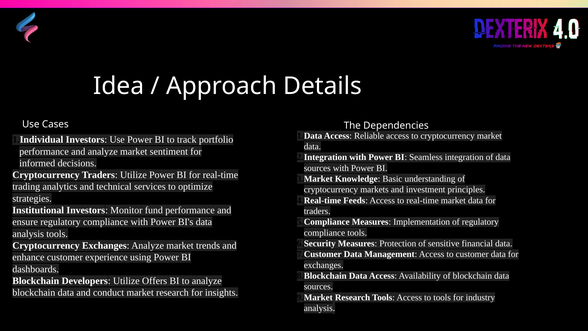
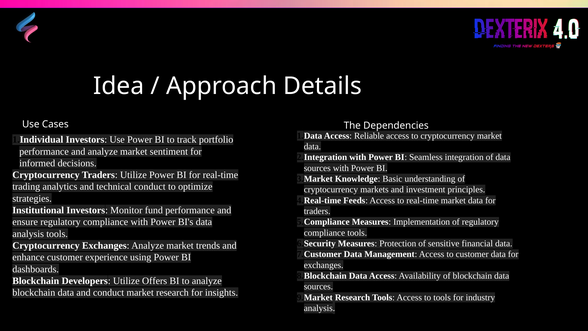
technical services: services -> conduct
